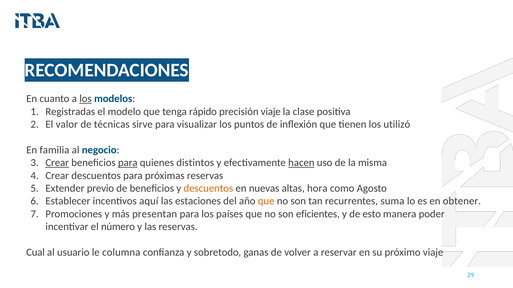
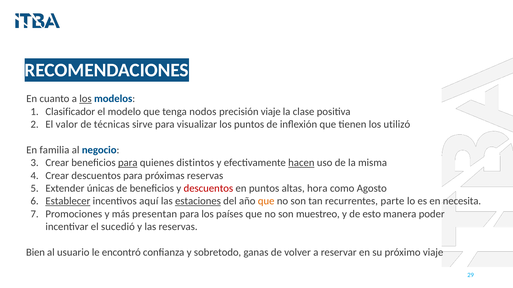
Registradas: Registradas -> Clasificador
rápido: rápido -> nodos
Crear at (57, 163) underline: present -> none
previo: previo -> únicas
descuentos at (208, 189) colour: orange -> red
en nuevas: nuevas -> puntos
Establecer underline: none -> present
estaciones underline: none -> present
suma: suma -> parte
obtener: obtener -> necesita
eficientes: eficientes -> muestreo
número: número -> sucedió
Cual: Cual -> Bien
columna: columna -> encontró
